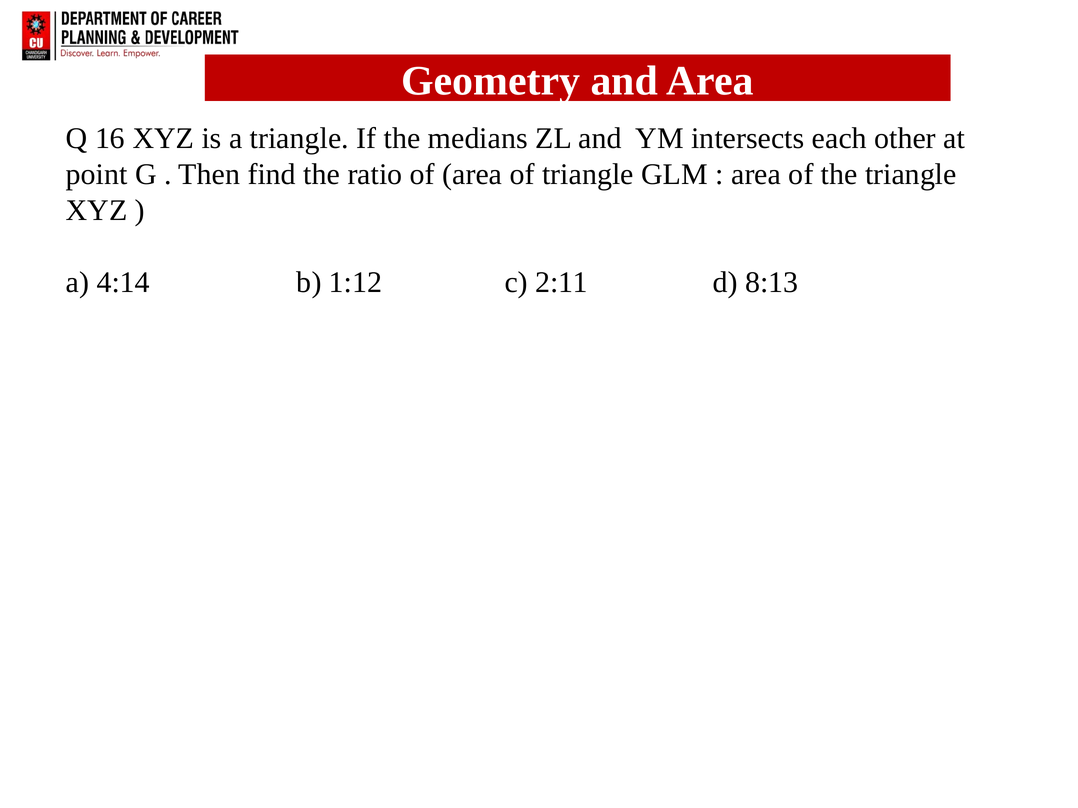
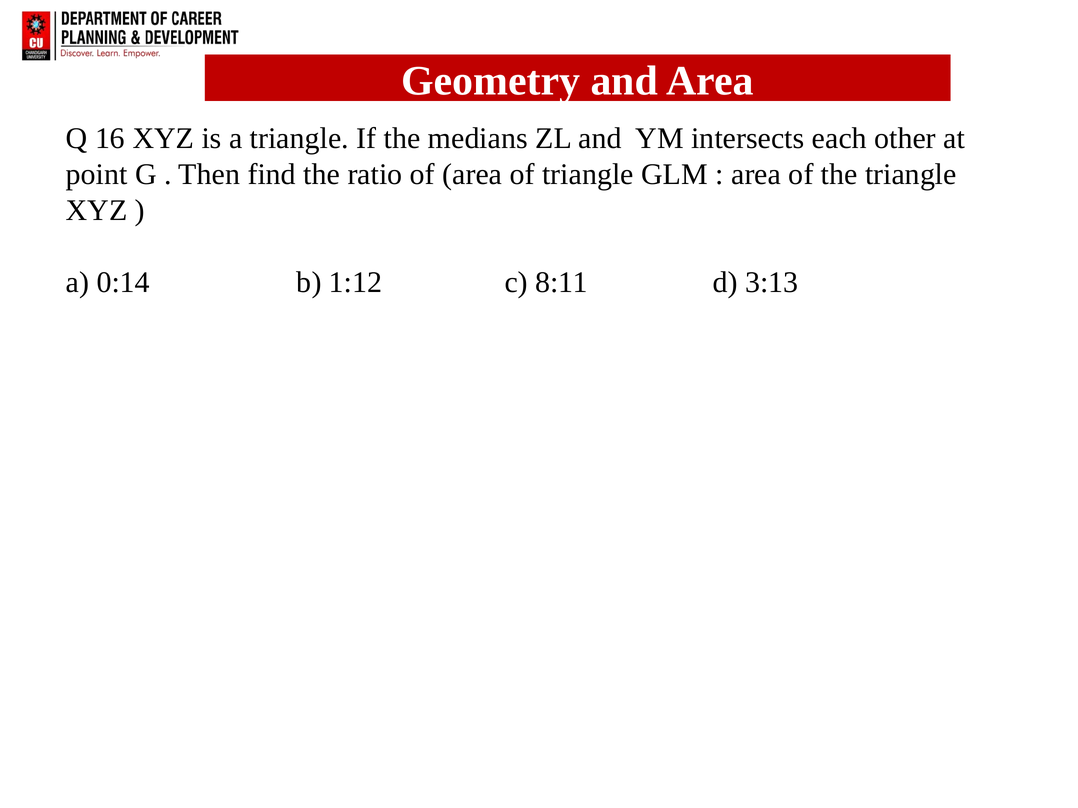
4:14: 4:14 -> 0:14
2:11: 2:11 -> 8:11
8:13: 8:13 -> 3:13
